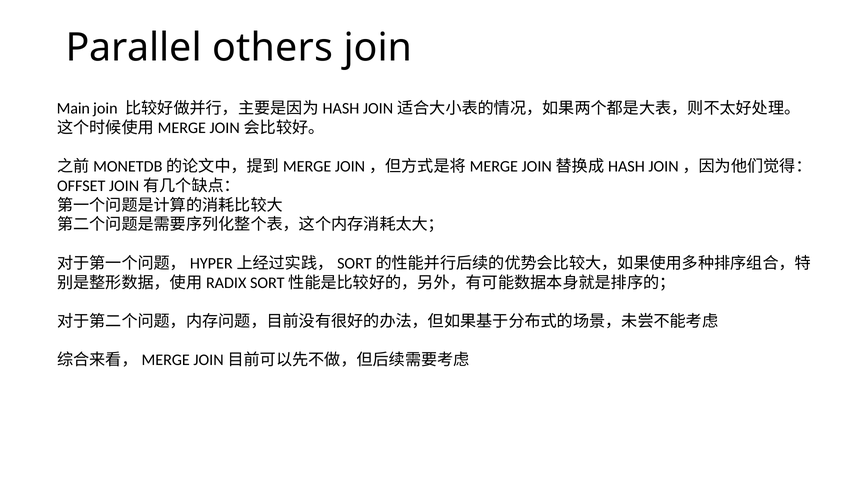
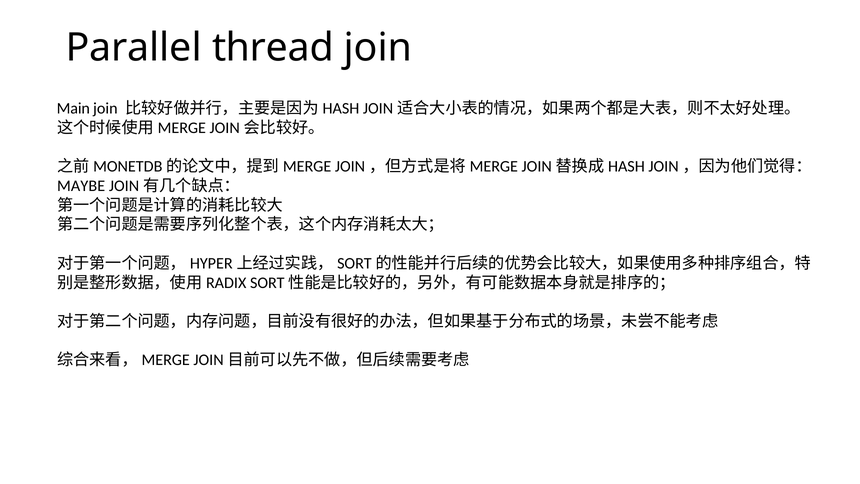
others: others -> thread
OFFSET: OFFSET -> MAYBE
